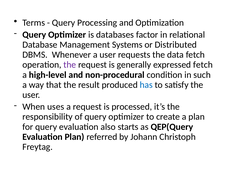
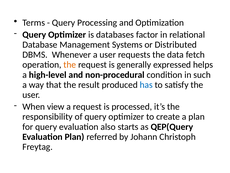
the at (70, 65) colour: purple -> orange
expressed fetch: fetch -> helps
uses: uses -> view
